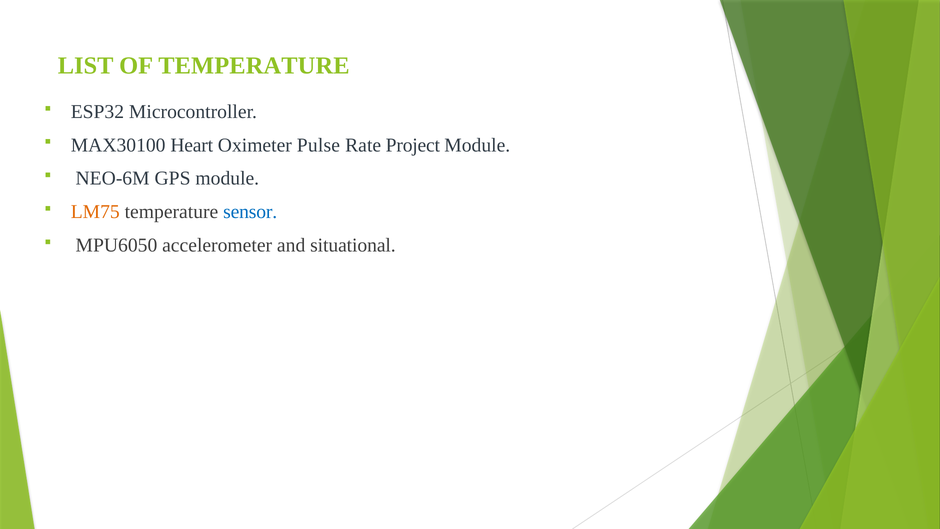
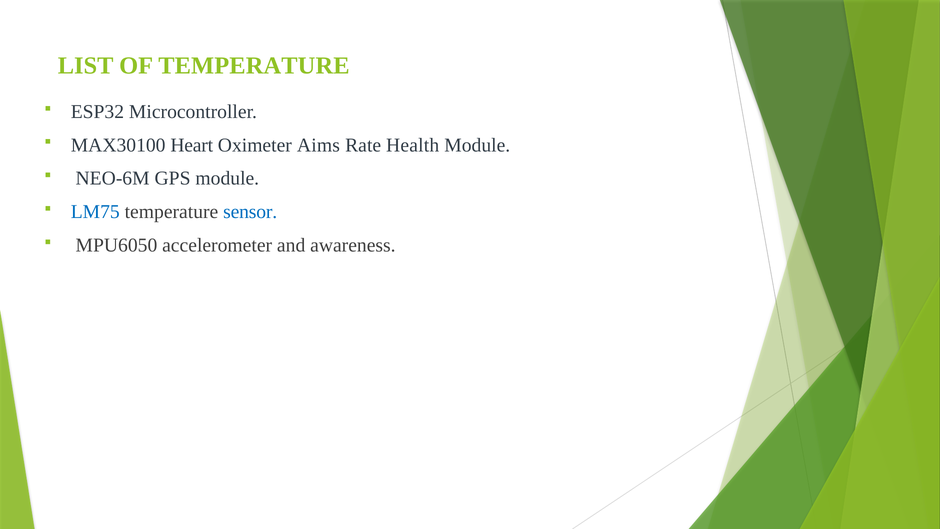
Pulse: Pulse -> Aims
Project: Project -> Health
LM75 colour: orange -> blue
situational: situational -> awareness
